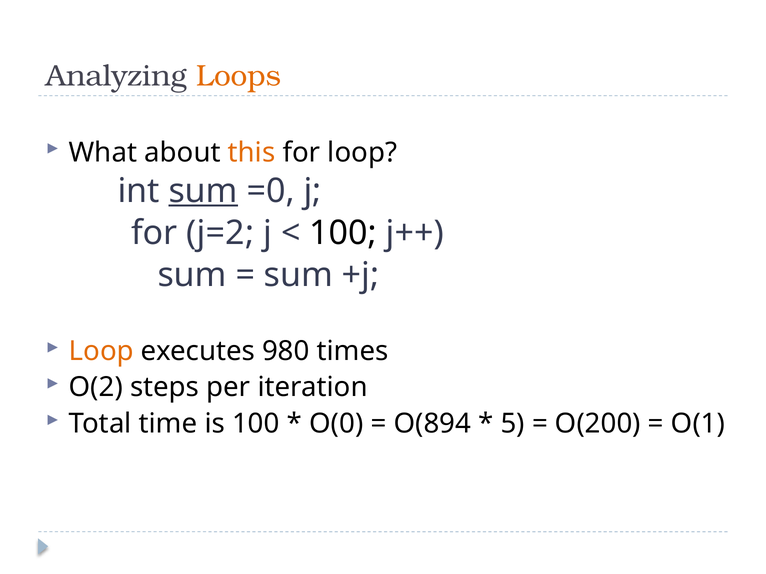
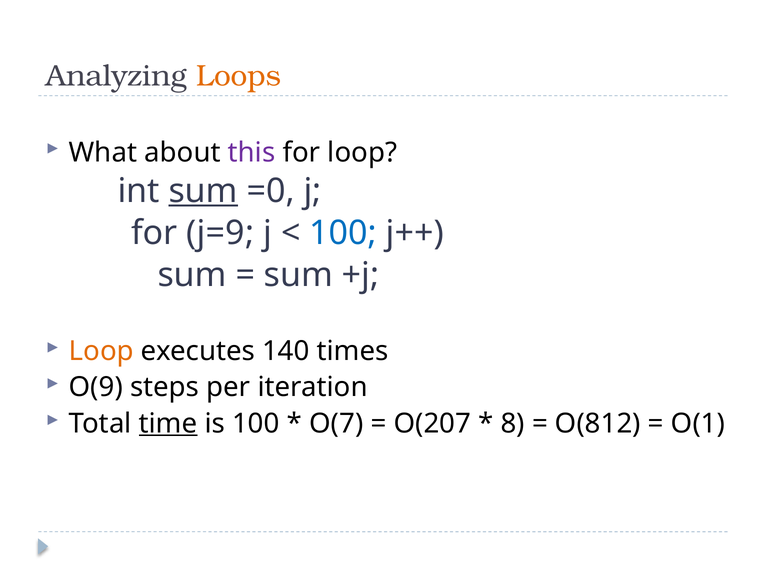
this colour: orange -> purple
j=2: j=2 -> j=9
100 at (343, 233) colour: black -> blue
980: 980 -> 140
O(2: O(2 -> O(9
time underline: none -> present
O(0: O(0 -> O(7
O(894: O(894 -> O(207
5: 5 -> 8
O(200: O(200 -> O(812
